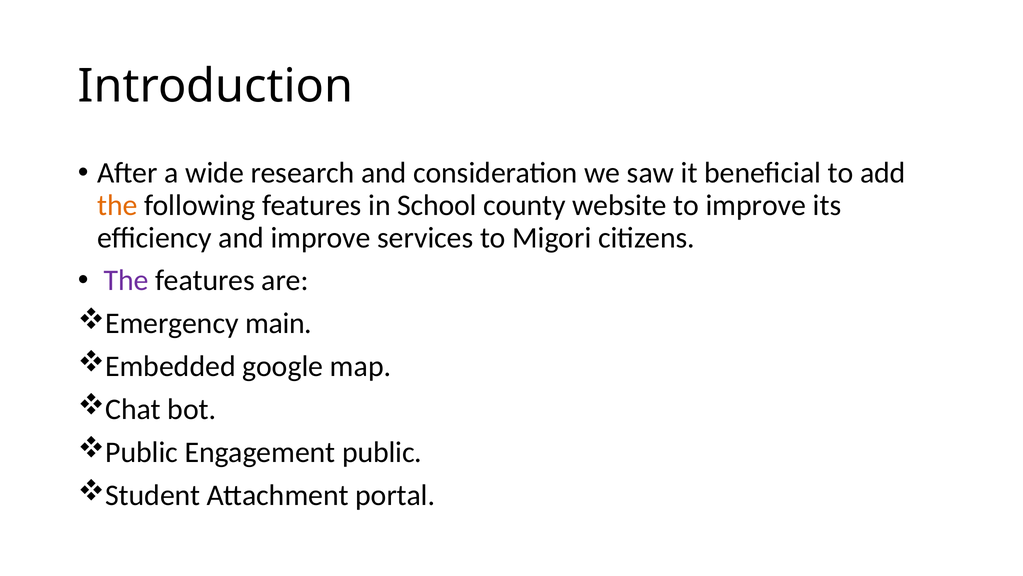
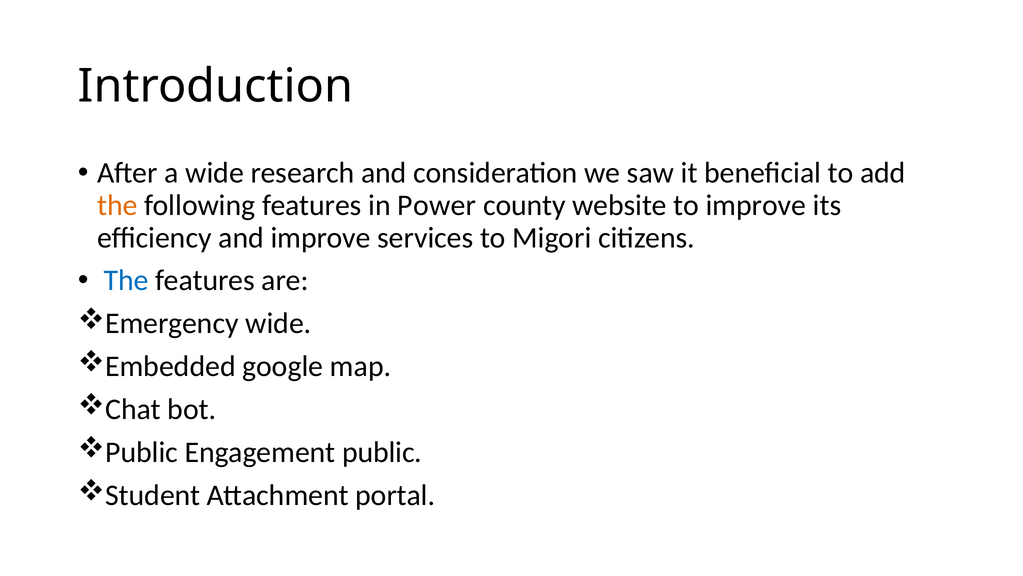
School: School -> Power
The at (126, 280) colour: purple -> blue
Emergency main: main -> wide
